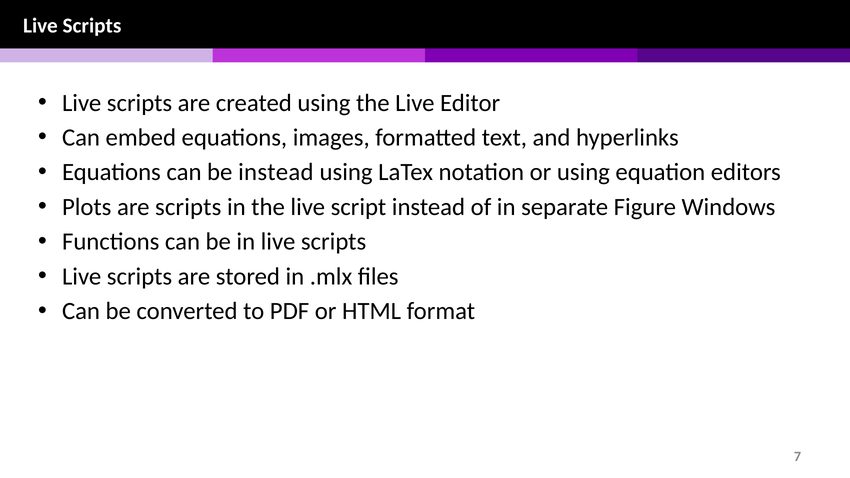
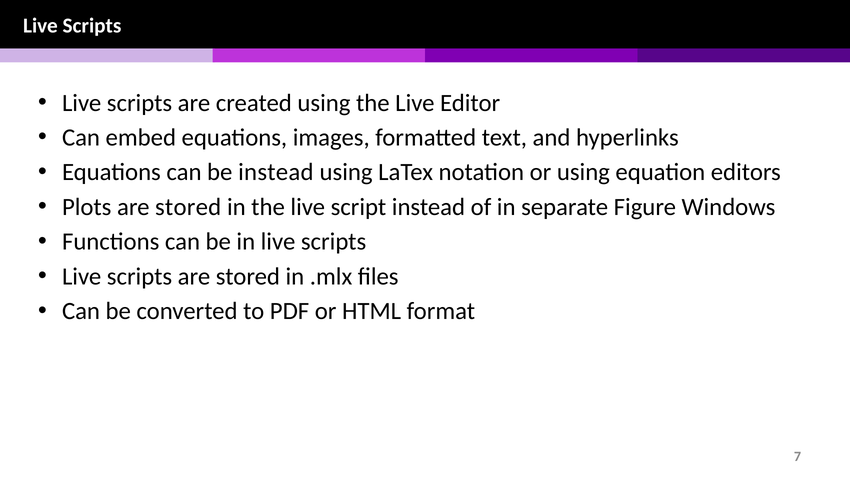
Plots are scripts: scripts -> stored
